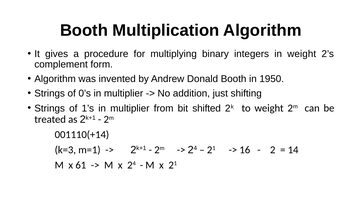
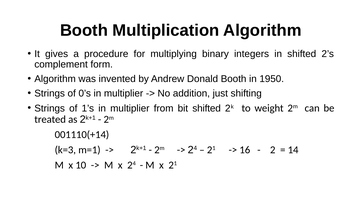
in weight: weight -> shifted
61: 61 -> 10
